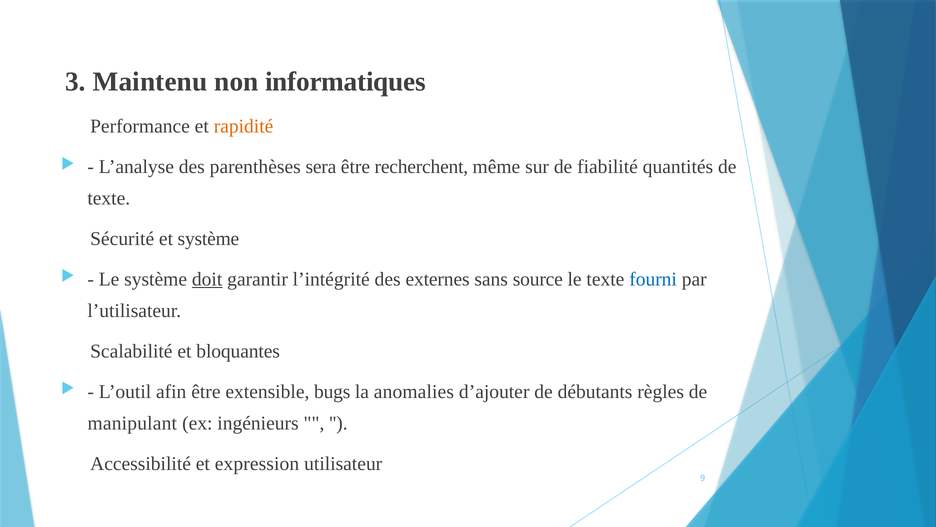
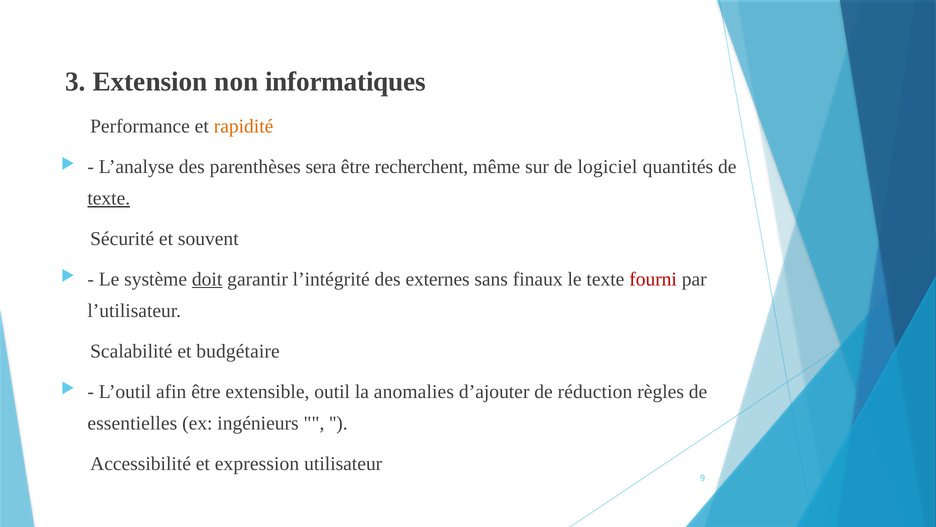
Maintenu: Maintenu -> Extension
fiabilité: fiabilité -> logiciel
texte at (109, 198) underline: none -> present
et système: système -> souvent
source: source -> finaux
fourni colour: blue -> red
bloquantes: bloquantes -> budgétaire
bugs: bugs -> outil
débutants: débutants -> réduction
manipulant: manipulant -> essentielles
